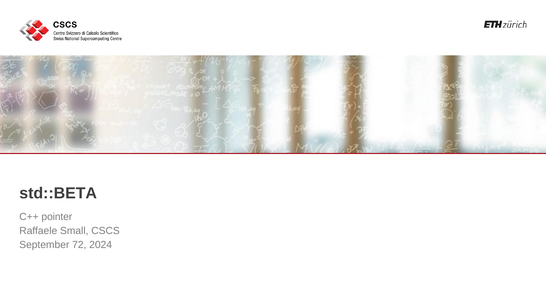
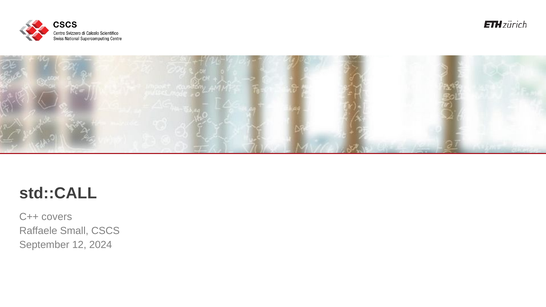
std::BETA: std::BETA -> std::CALL
pointer: pointer -> covers
72: 72 -> 12
